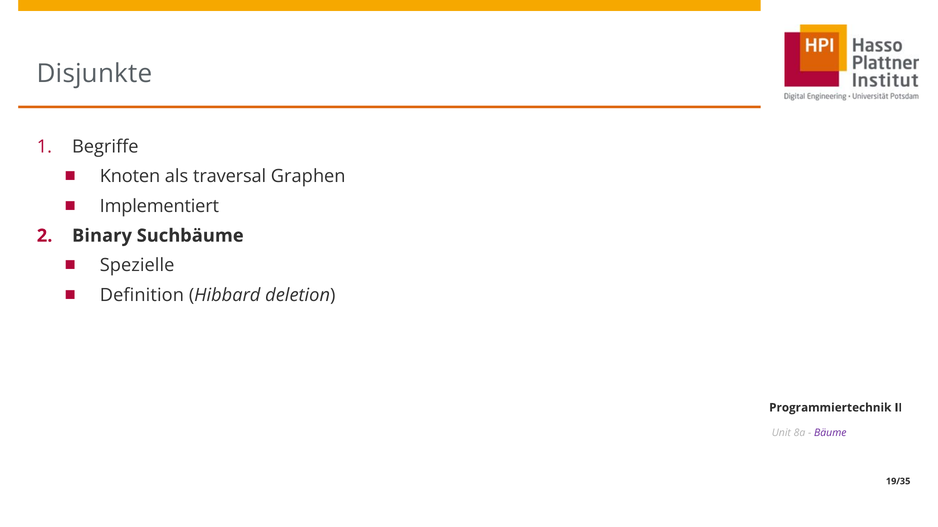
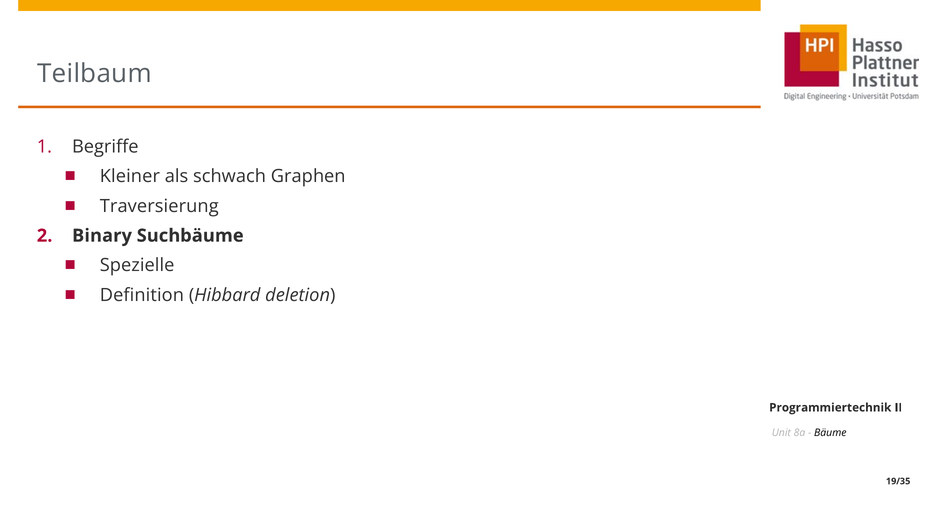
Disjunkte: Disjunkte -> Teilbaum
Knoten: Knoten -> Kleiner
traversal: traversal -> schwach
Implementiert: Implementiert -> Traversierung
Bäume colour: purple -> black
